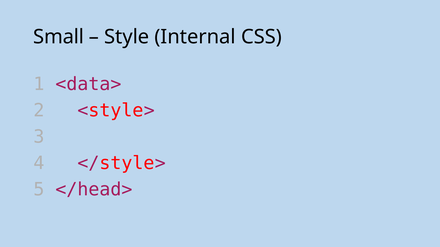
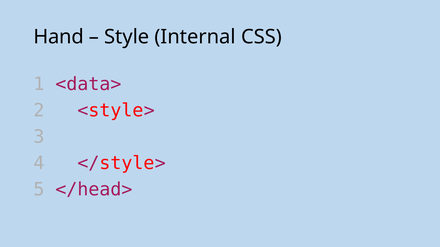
Small: Small -> Hand
